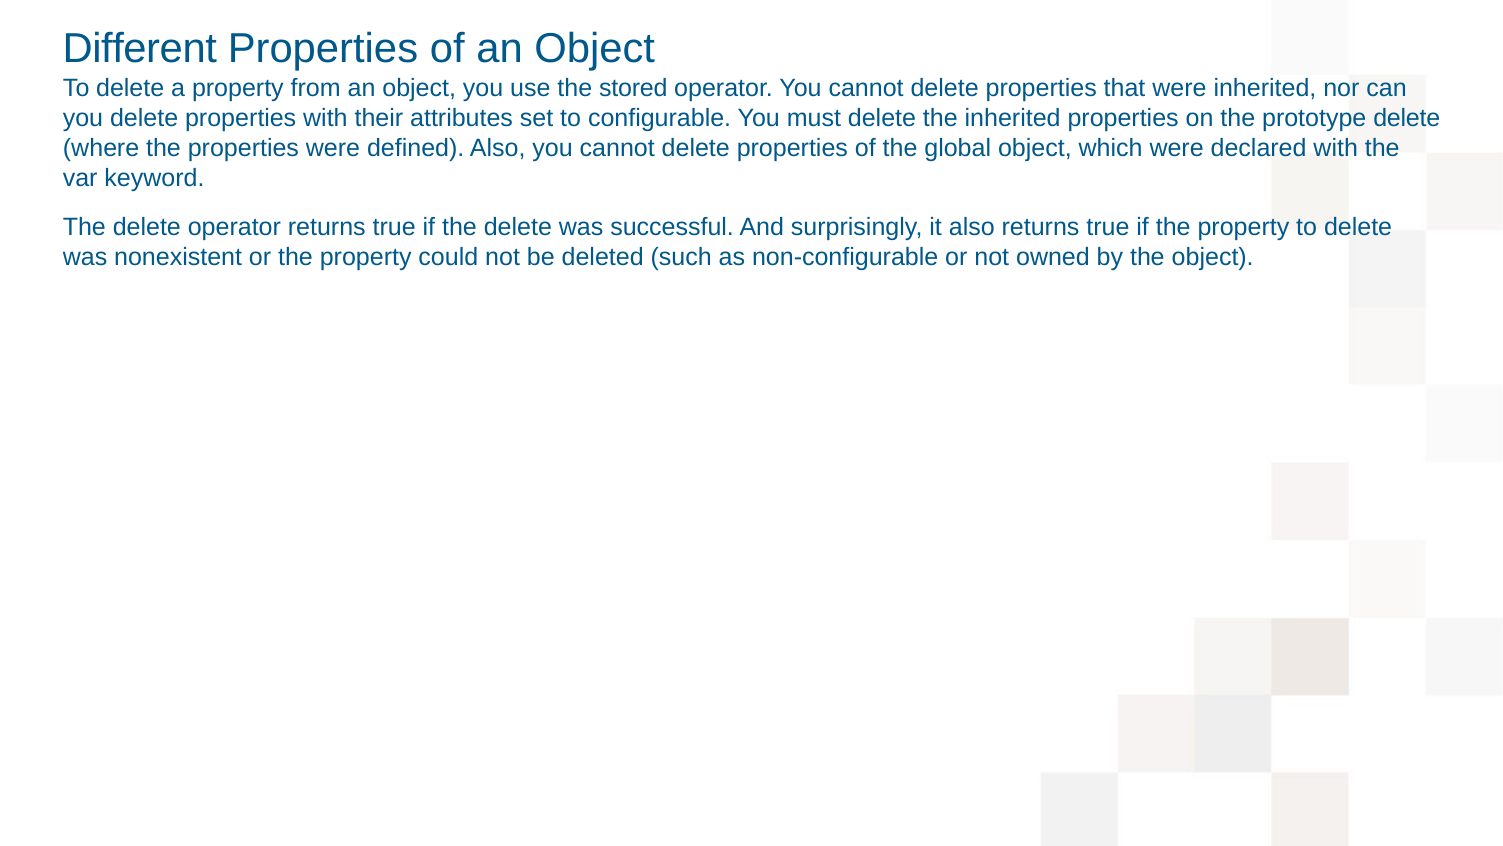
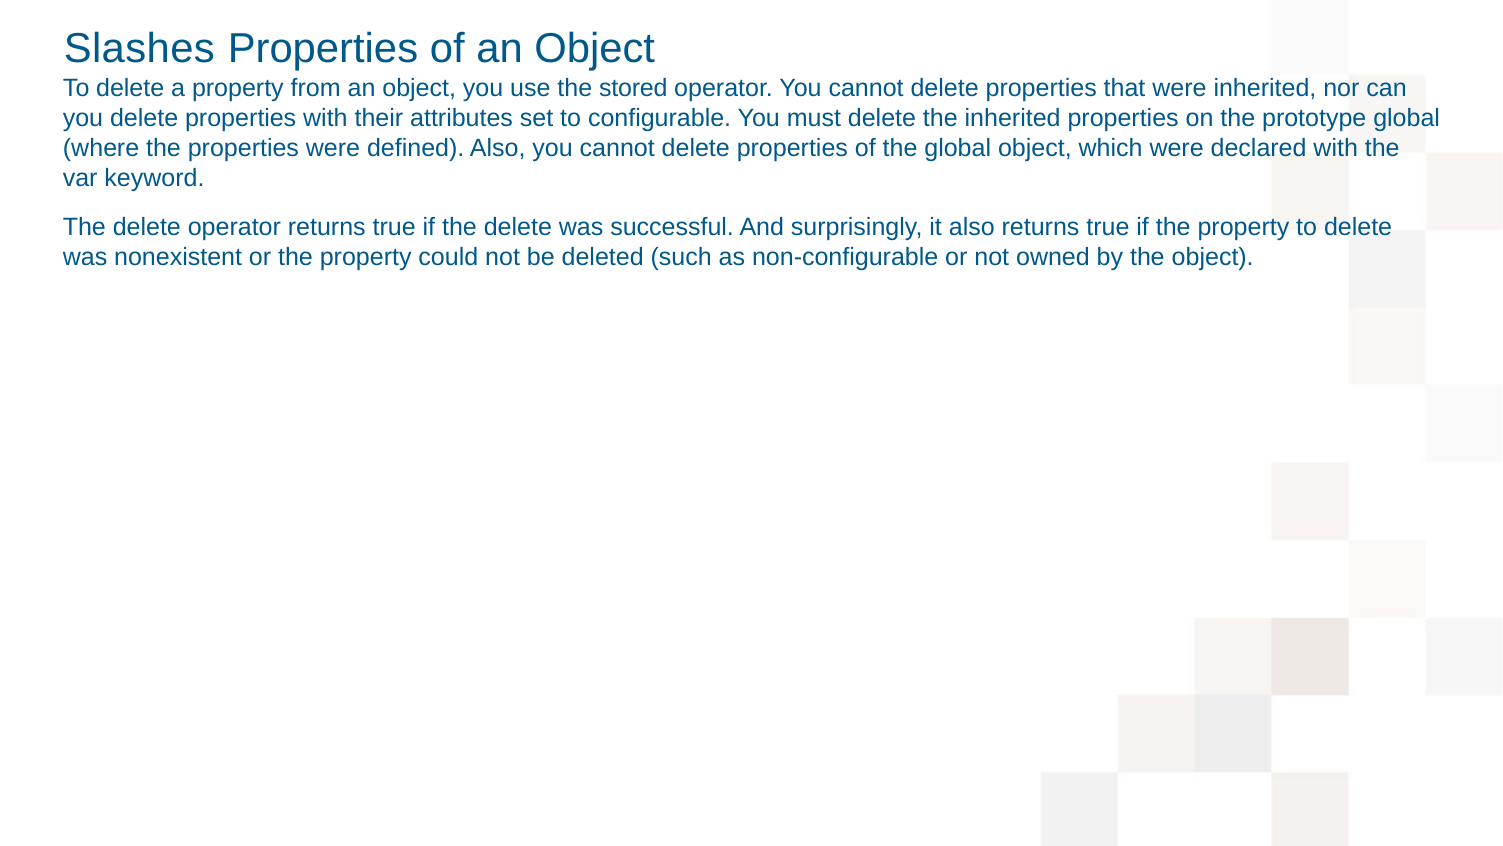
Different: Different -> Slashes
prototype delete: delete -> global
